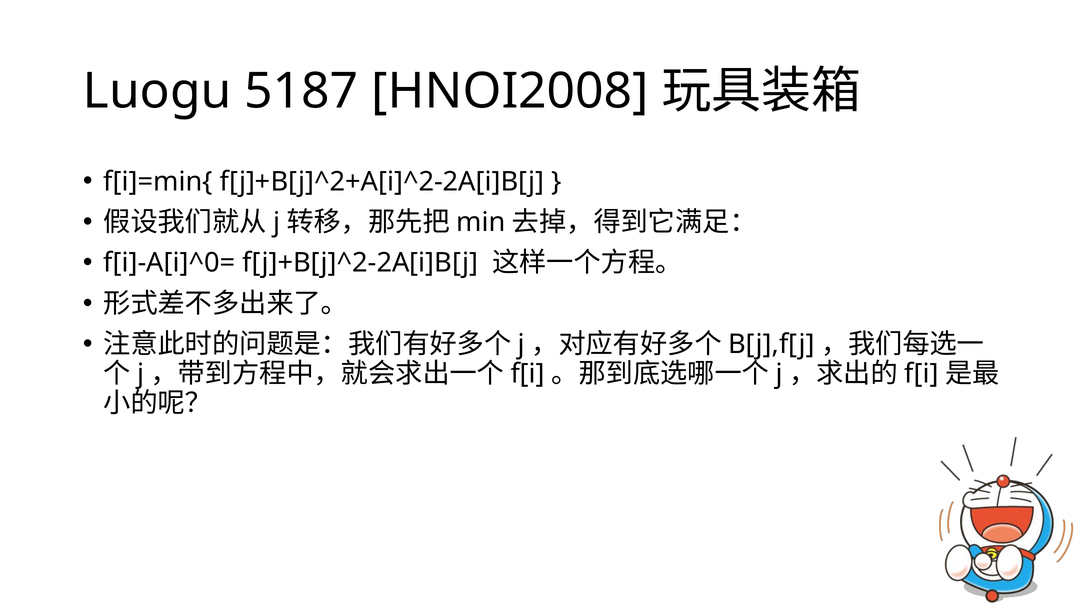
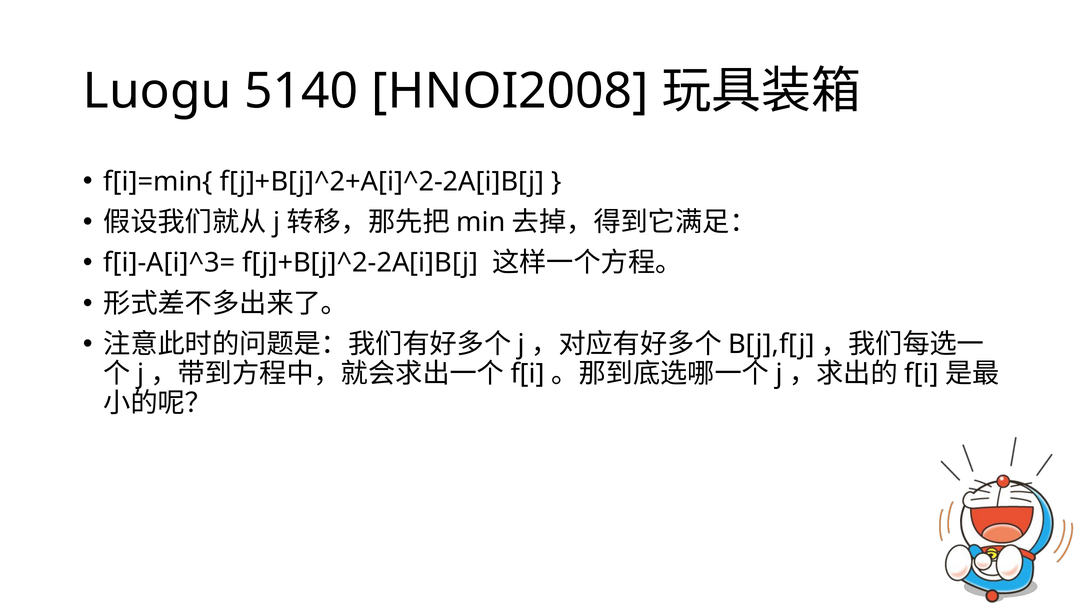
5187: 5187 -> 5140
f[i]-A[i]^0=: f[i]-A[i]^0= -> f[i]-A[i]^3=
